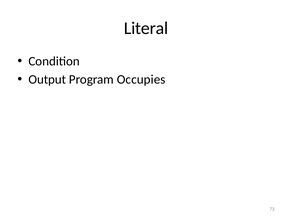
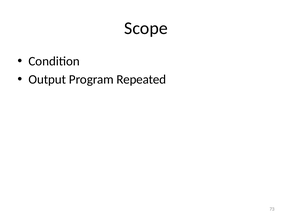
Literal: Literal -> Scope
Occupies: Occupies -> Repeated
